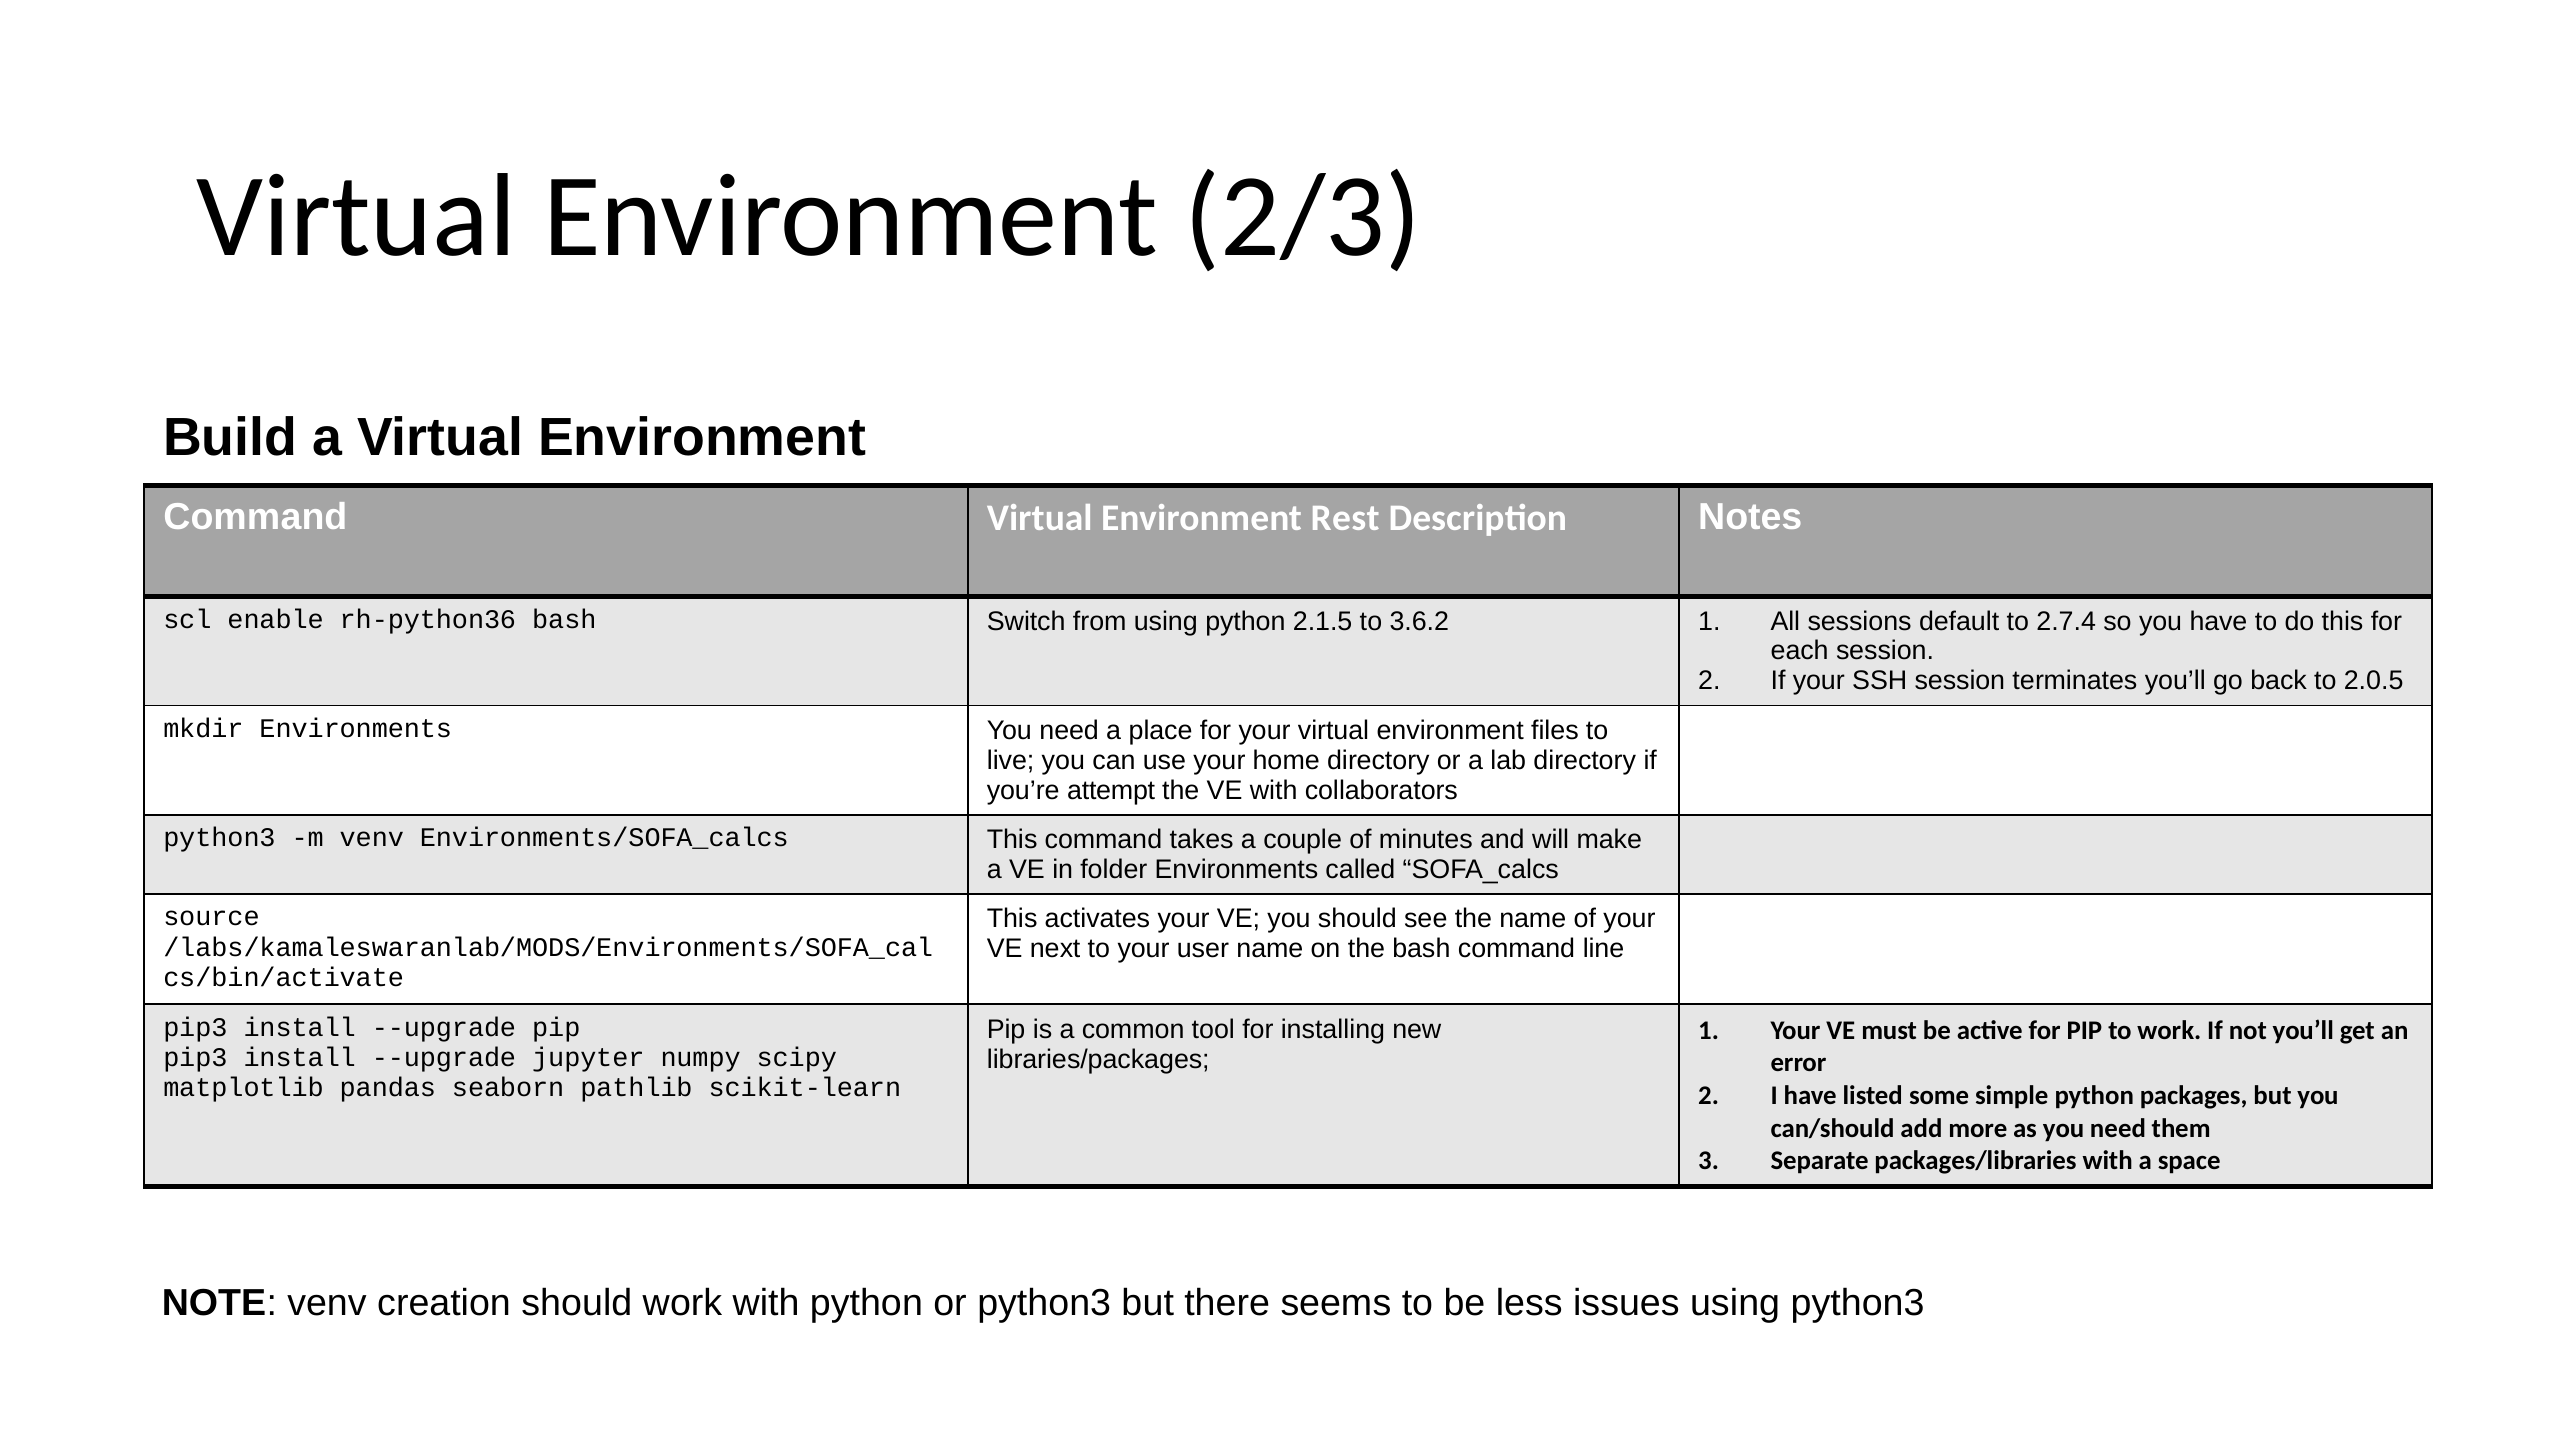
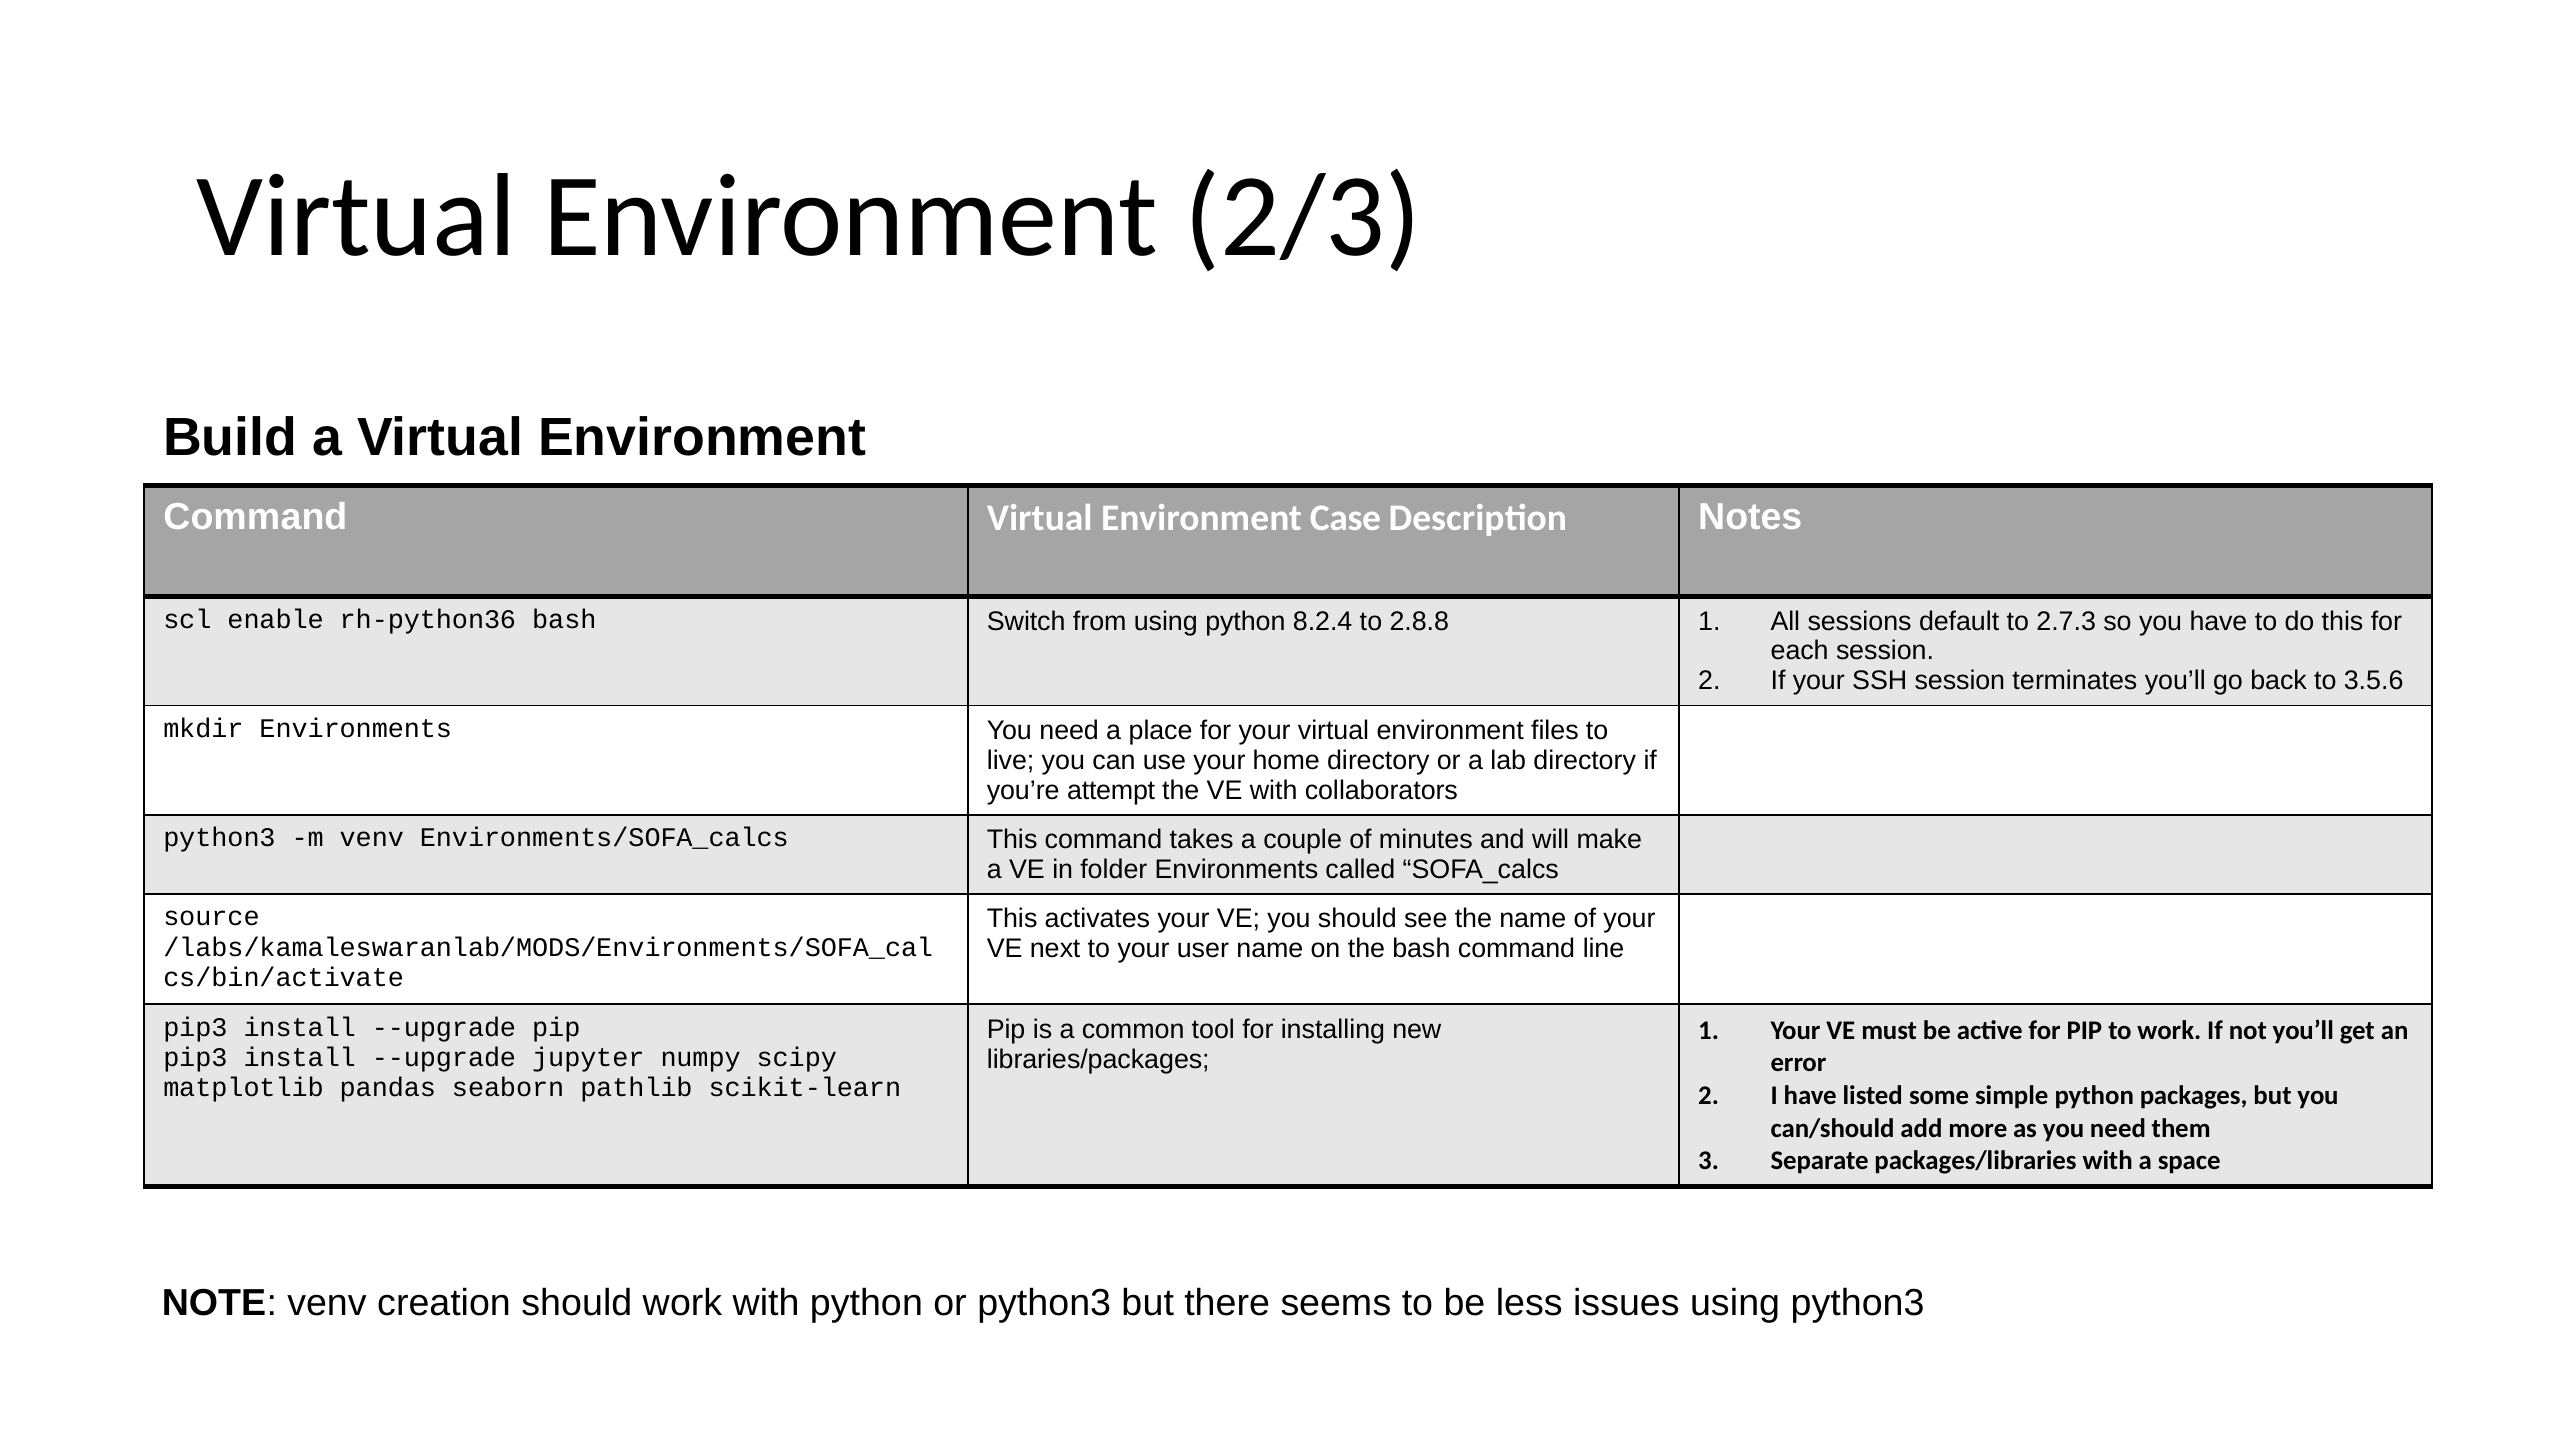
Rest: Rest -> Case
2.1.5: 2.1.5 -> 8.2.4
3.6.2: 3.6.2 -> 2.8.8
2.7.4: 2.7.4 -> 2.7.3
2.0.5: 2.0.5 -> 3.5.6
